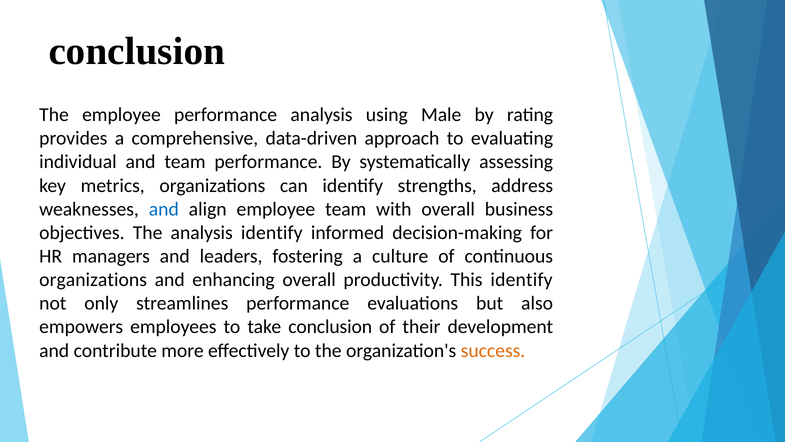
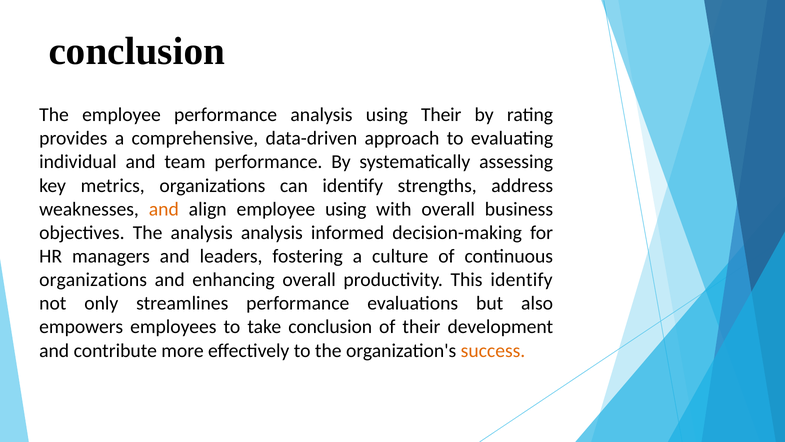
using Male: Male -> Their
and at (164, 209) colour: blue -> orange
employee team: team -> using
analysis identify: identify -> analysis
